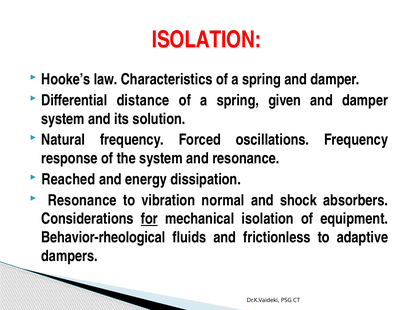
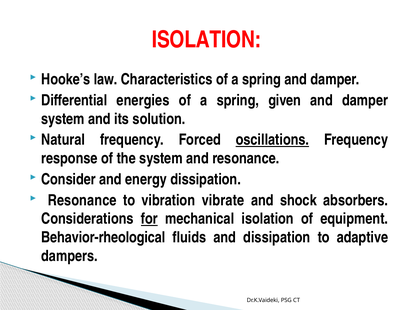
distance: distance -> energies
oscillations underline: none -> present
Reached: Reached -> Consider
normal: normal -> vibrate
and frictionless: frictionless -> dissipation
